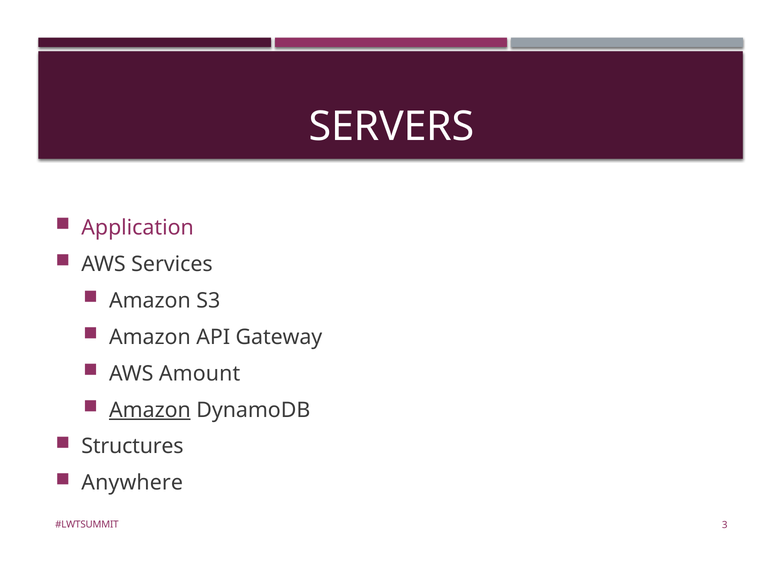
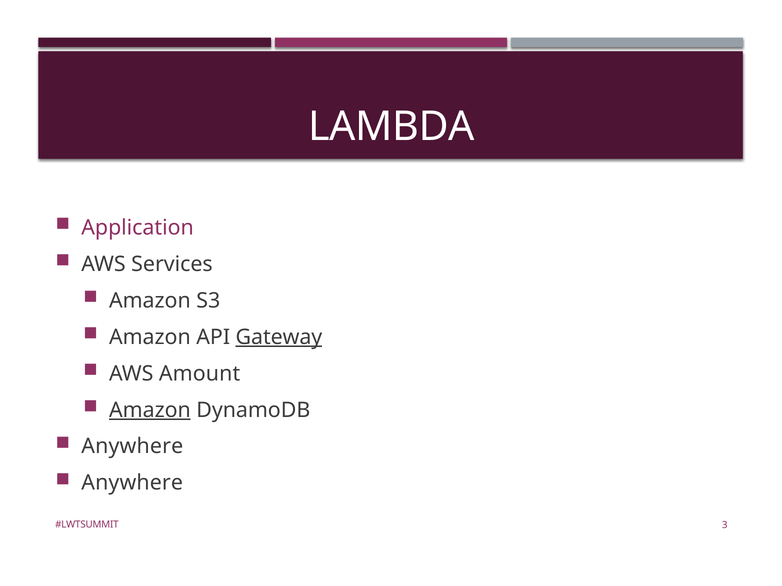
SERVERS: SERVERS -> LAMBDA
Gateway underline: none -> present
Structures at (132, 447): Structures -> Anywhere
